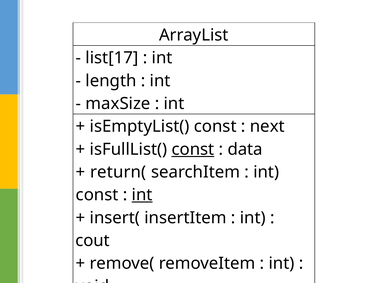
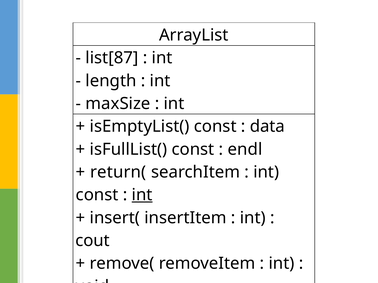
list[17: list[17 -> list[87
next: next -> data
const at (193, 149) underline: present -> none
data: data -> endl
